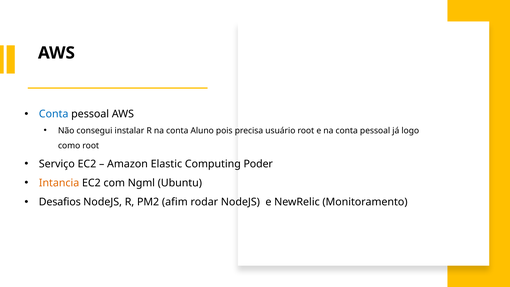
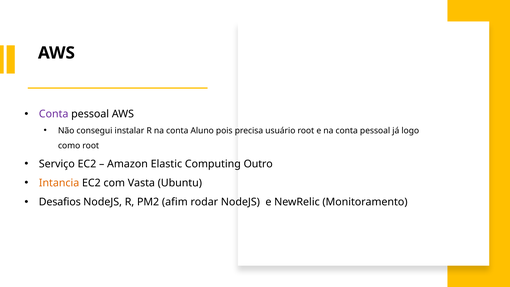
Conta at (54, 114) colour: blue -> purple
Poder: Poder -> Outro
Ngml: Ngml -> Vasta
